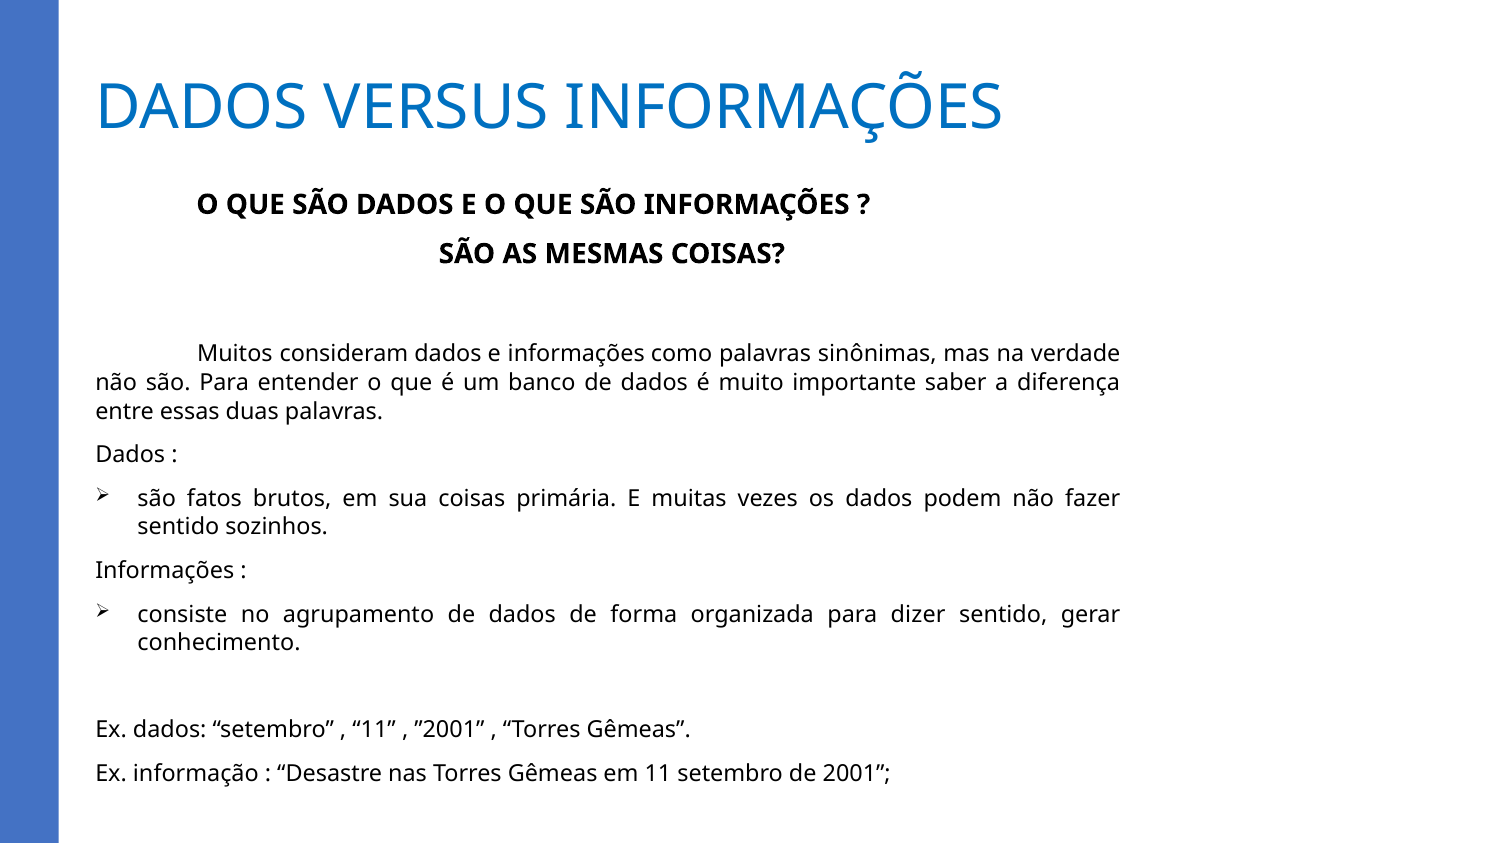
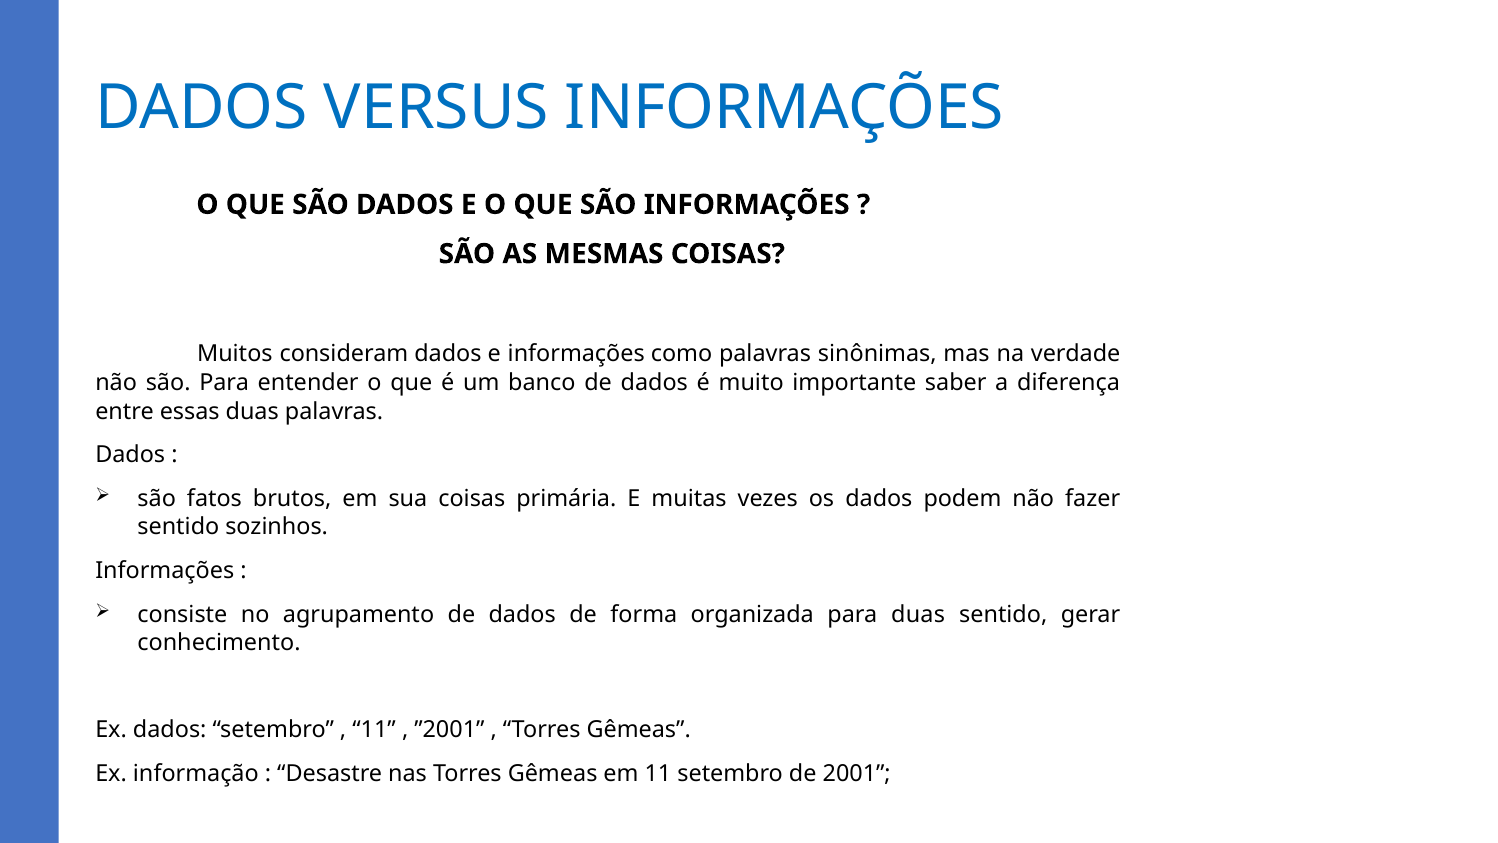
para dizer: dizer -> duas
